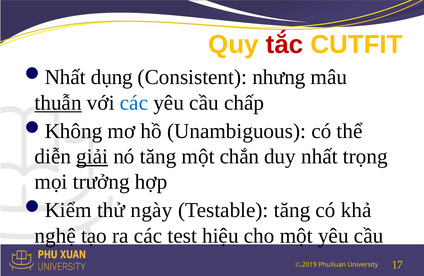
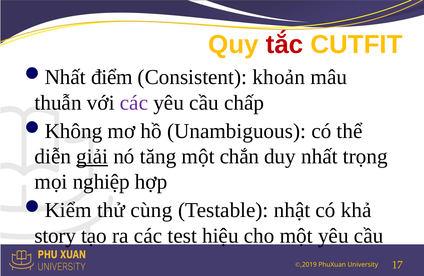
dụng: dụng -> điểm
nhưng: nhưng -> khoản
thuẫn underline: present -> none
các at (134, 103) colour: blue -> purple
trưởng: trưởng -> nghiệp
ngày: ngày -> cùng
Testable tăng: tăng -> nhật
nghệ: nghệ -> story
